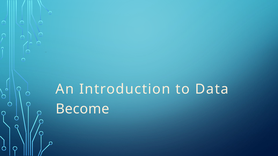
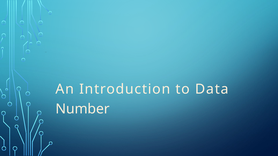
Become: Become -> Number
